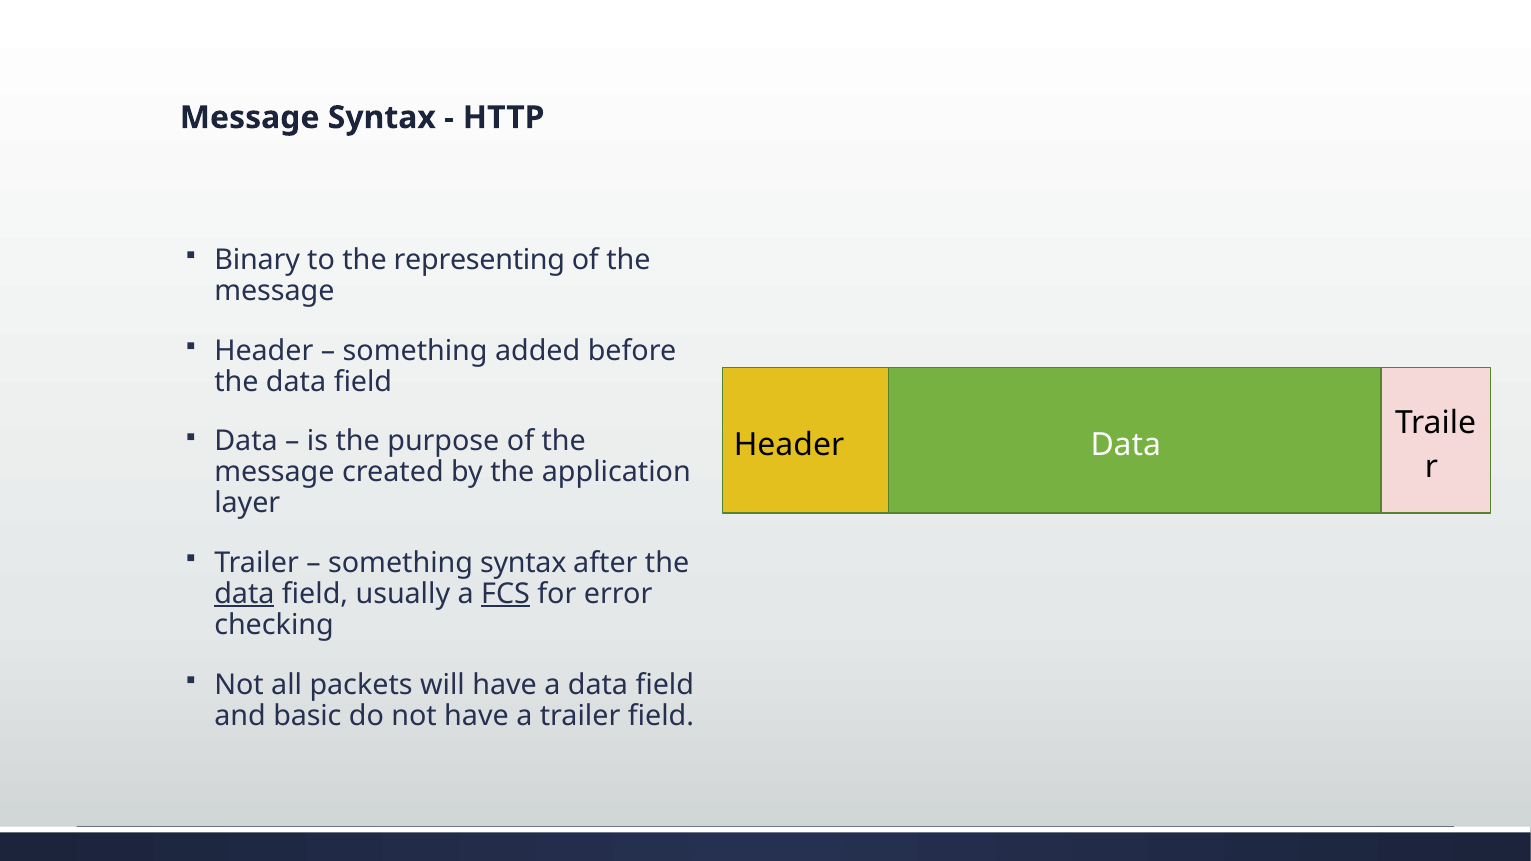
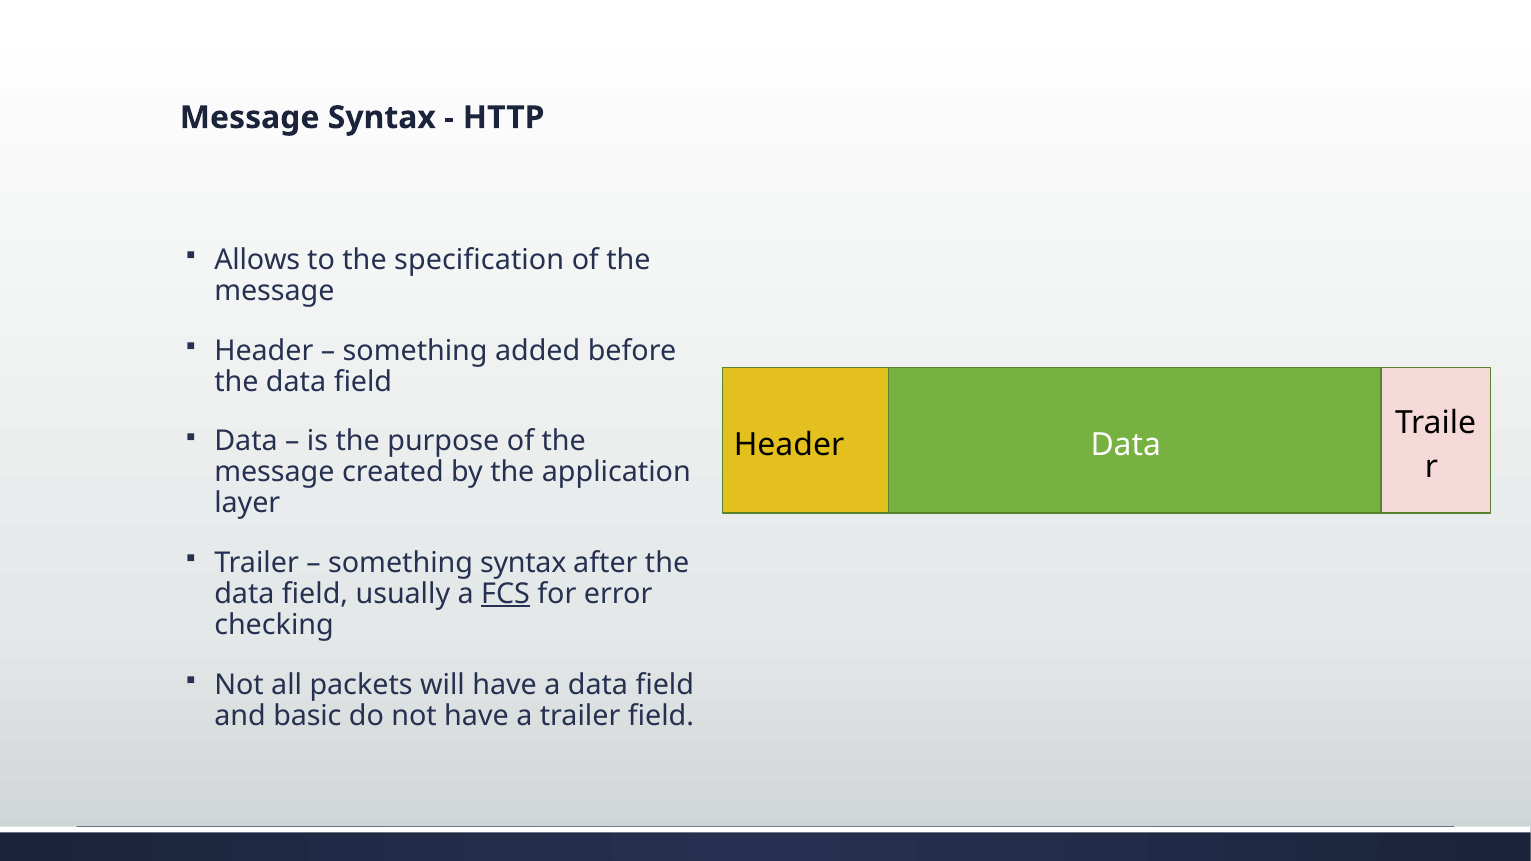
Binary: Binary -> Allows
representing: representing -> specification
data at (244, 594) underline: present -> none
